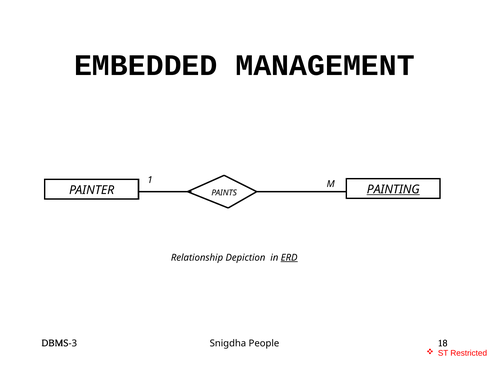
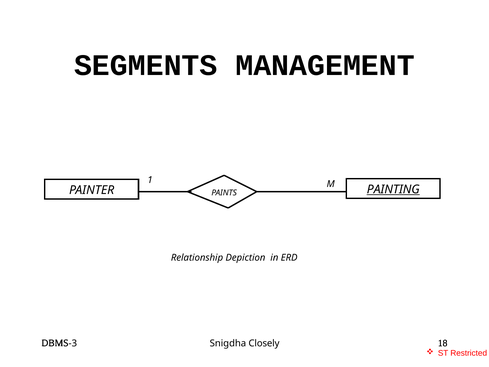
EMBEDDED: EMBEDDED -> SEGMENTS
ERD underline: present -> none
People: People -> Closely
